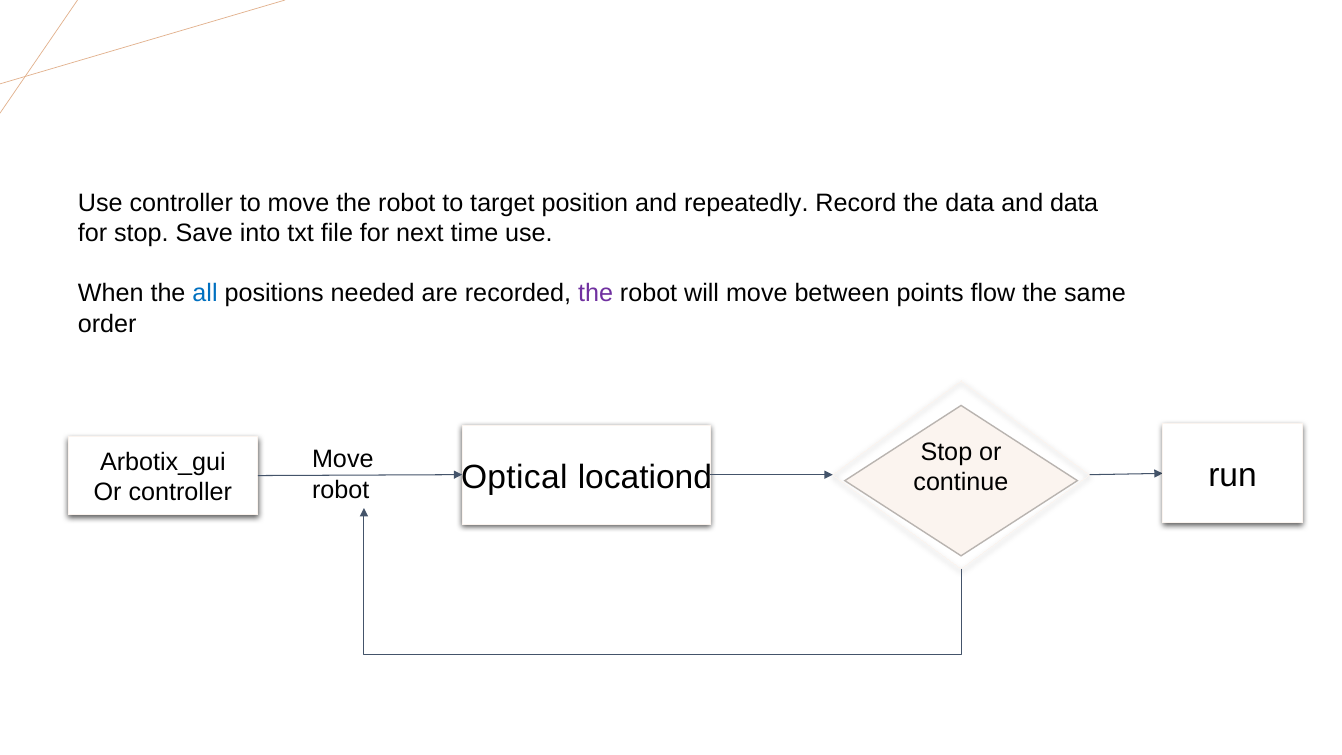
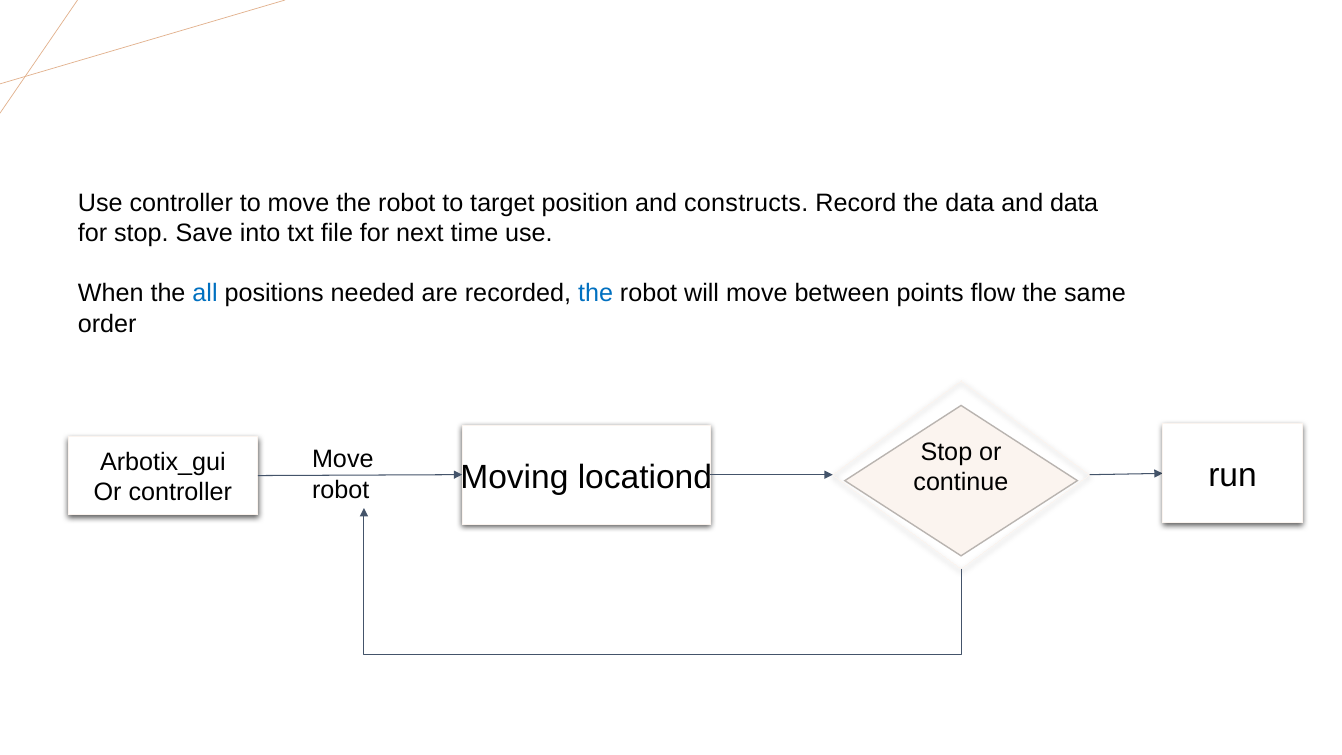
repeatedly: repeatedly -> constructs
the at (596, 294) colour: purple -> blue
Optical: Optical -> Moving
